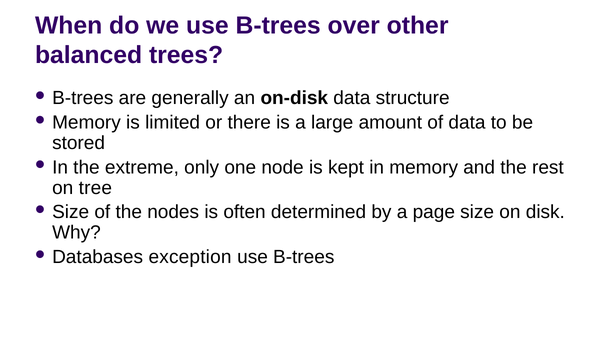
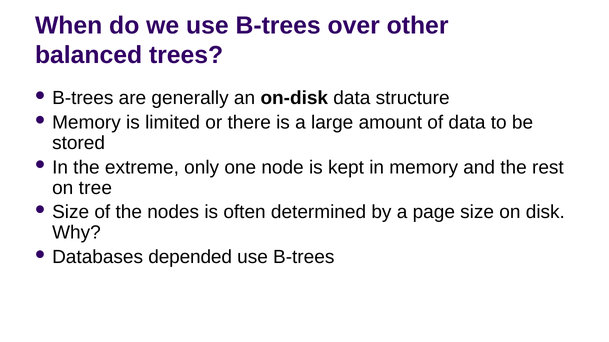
exception: exception -> depended
